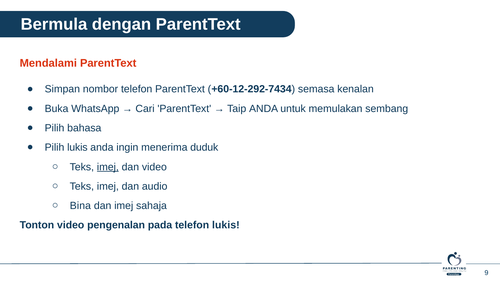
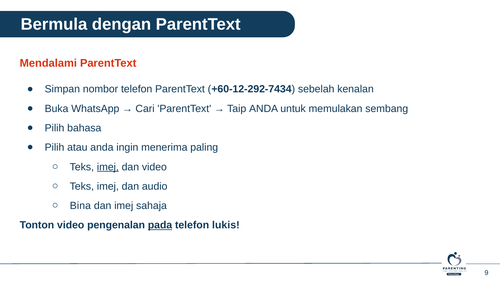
semasa: semasa -> sebelah
Pilih lukis: lukis -> atau
duduk: duduk -> paling
pada underline: none -> present
